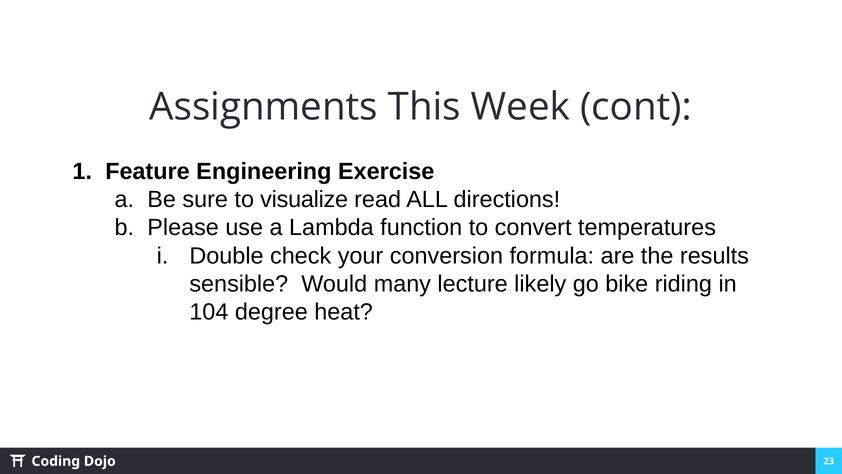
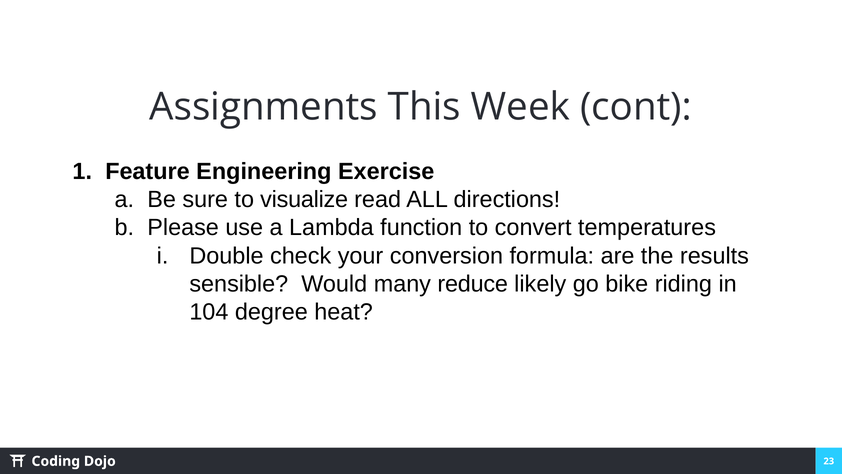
lecture: lecture -> reduce
